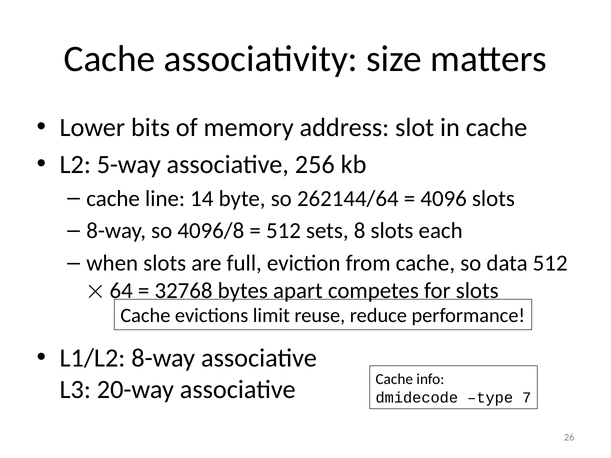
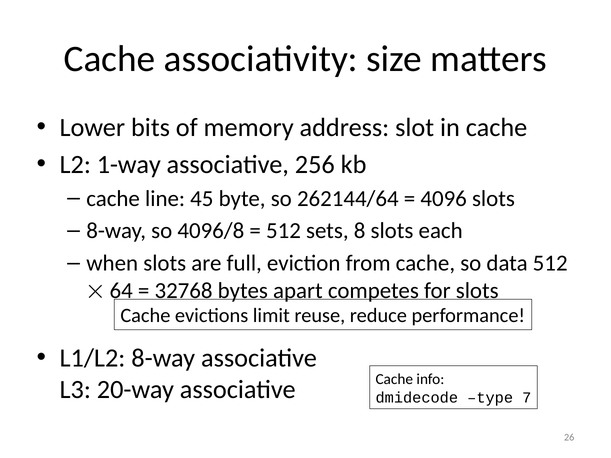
5-way: 5-way -> 1-way
14: 14 -> 45
